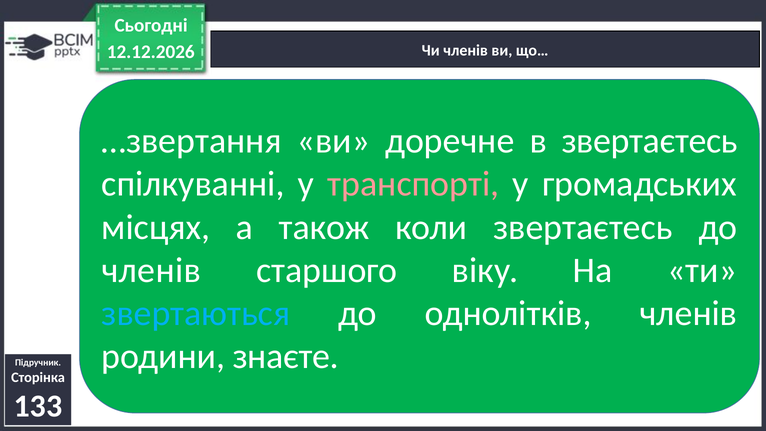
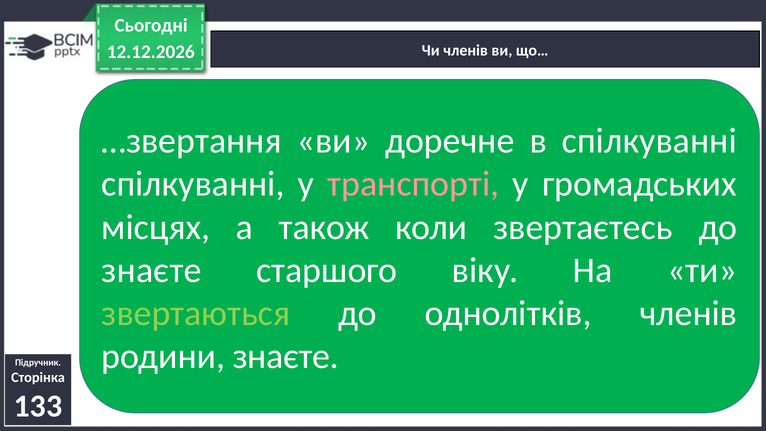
в звертаєтесь: звертаєтесь -> спілкуванні
членів at (151, 270): членів -> знаєте
звертаються colour: light blue -> light green
